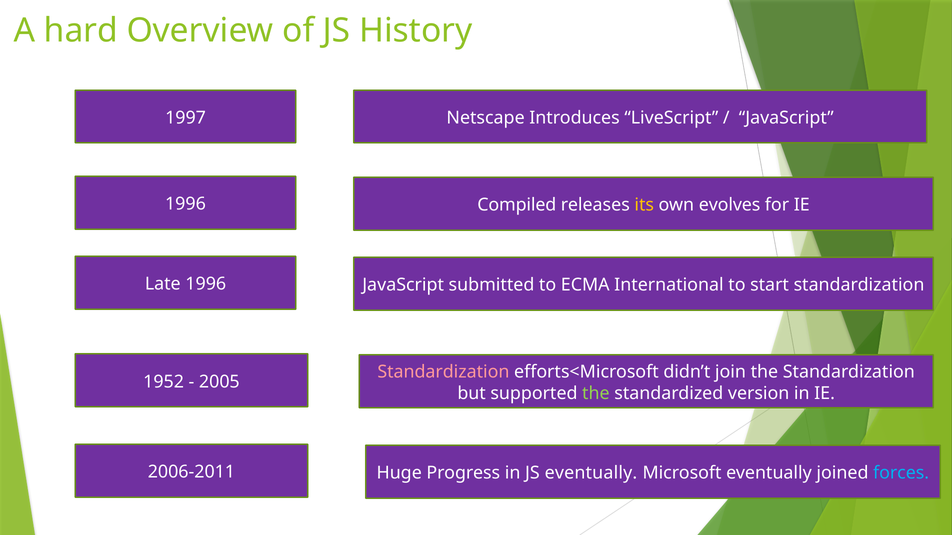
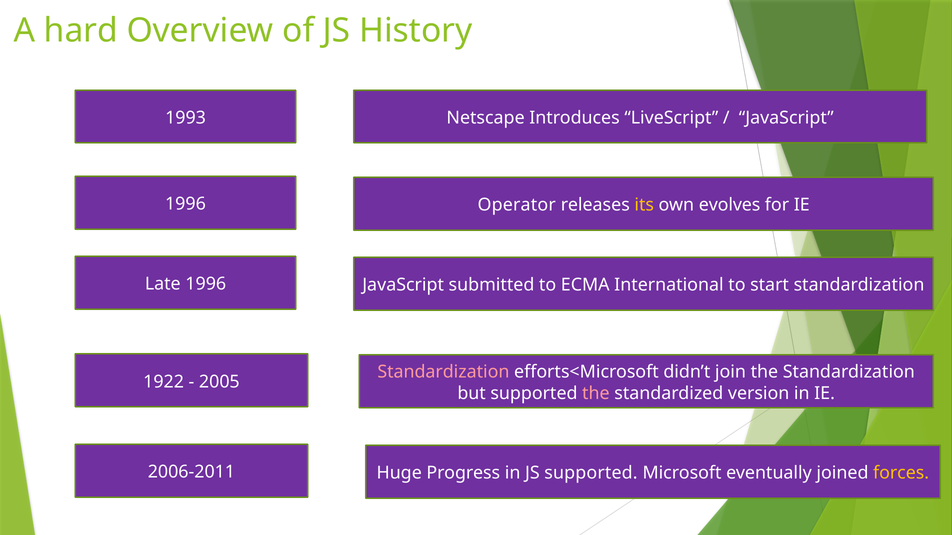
1997: 1997 -> 1993
Compiled: Compiled -> Operator
1952: 1952 -> 1922
the at (596, 394) colour: light green -> pink
JS eventually: eventually -> supported
forces colour: light blue -> yellow
